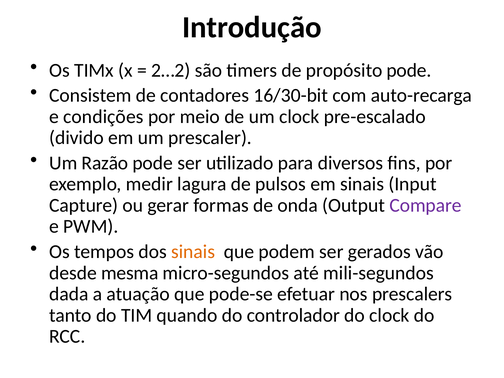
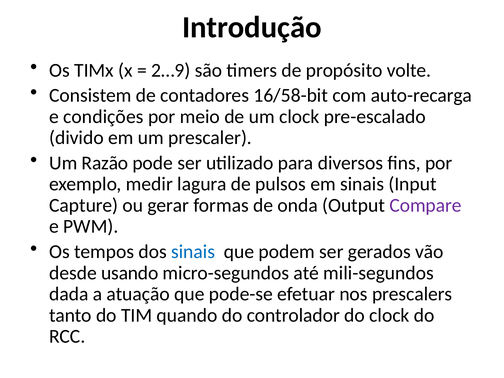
2…2: 2…2 -> 2…9
propósito pode: pode -> volte
16/30-bit: 16/30-bit -> 16/58-bit
sinais at (193, 252) colour: orange -> blue
mesma: mesma -> usando
